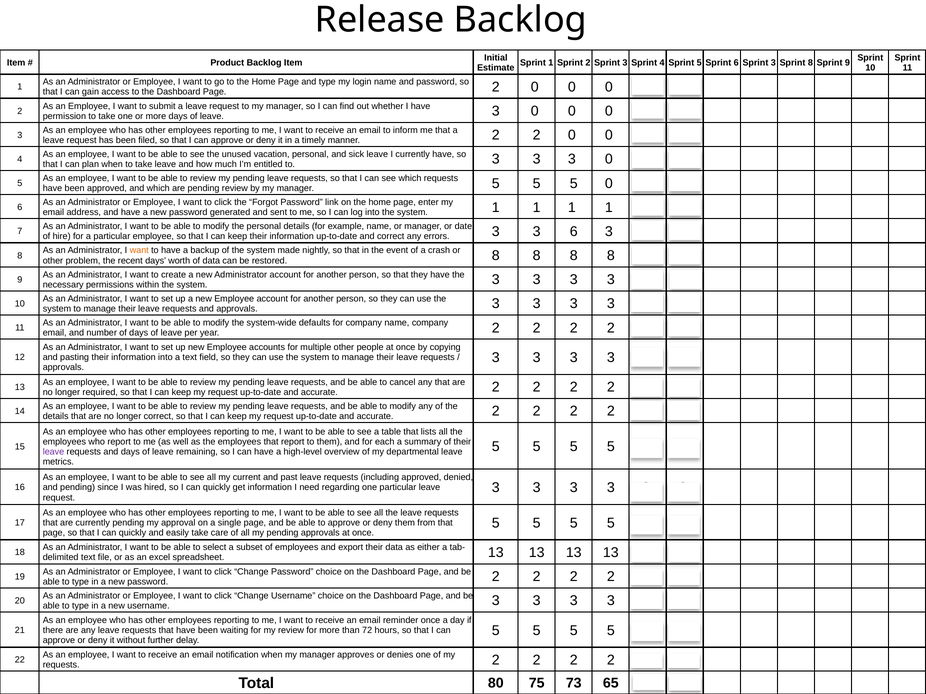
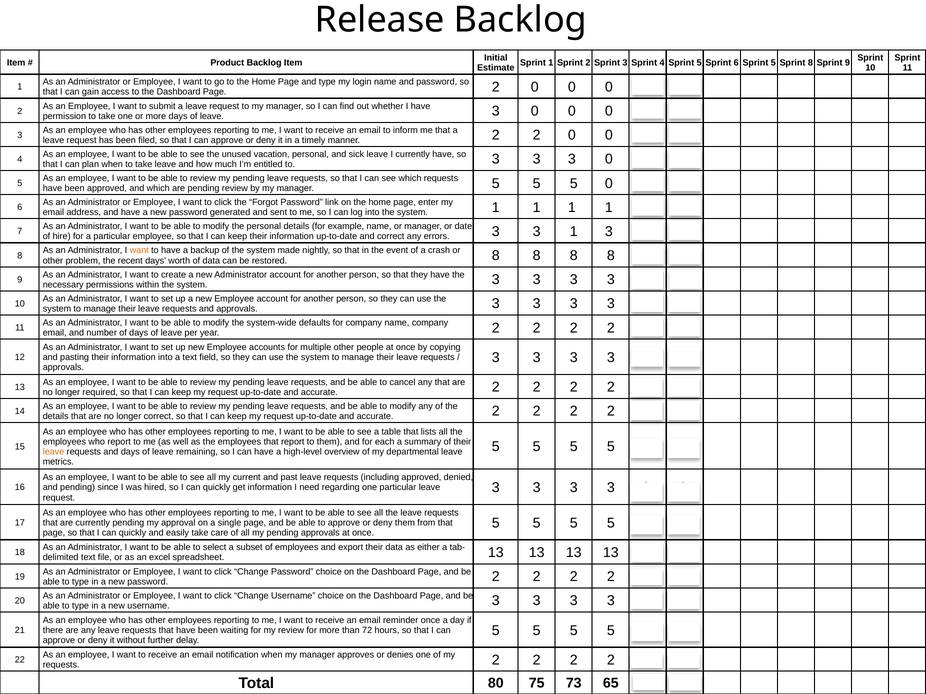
6 Sprint 3: 3 -> 5
3 6: 6 -> 1
leave at (54, 452) colour: purple -> orange
